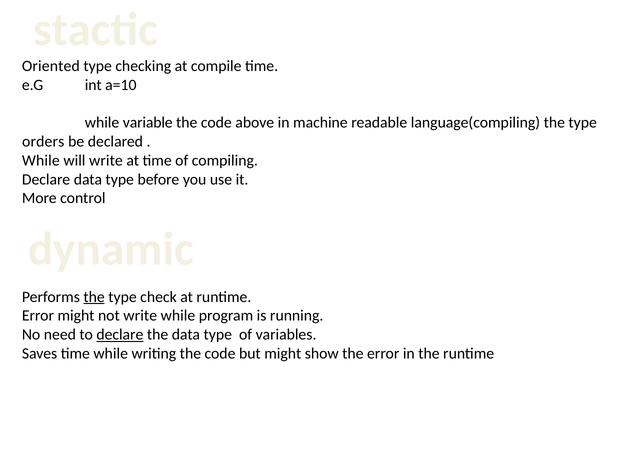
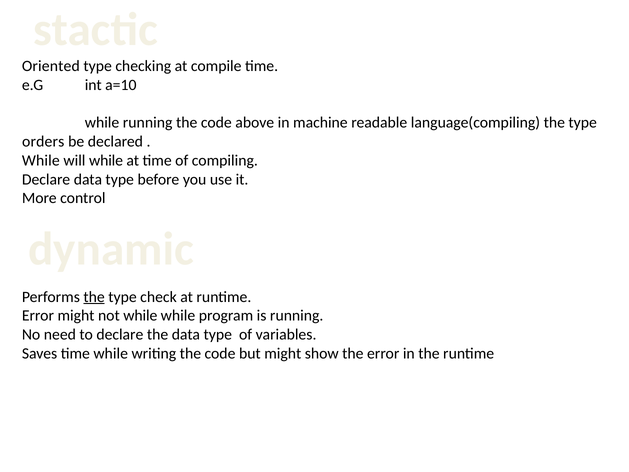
while variable: variable -> running
will write: write -> while
not write: write -> while
declare at (120, 334) underline: present -> none
